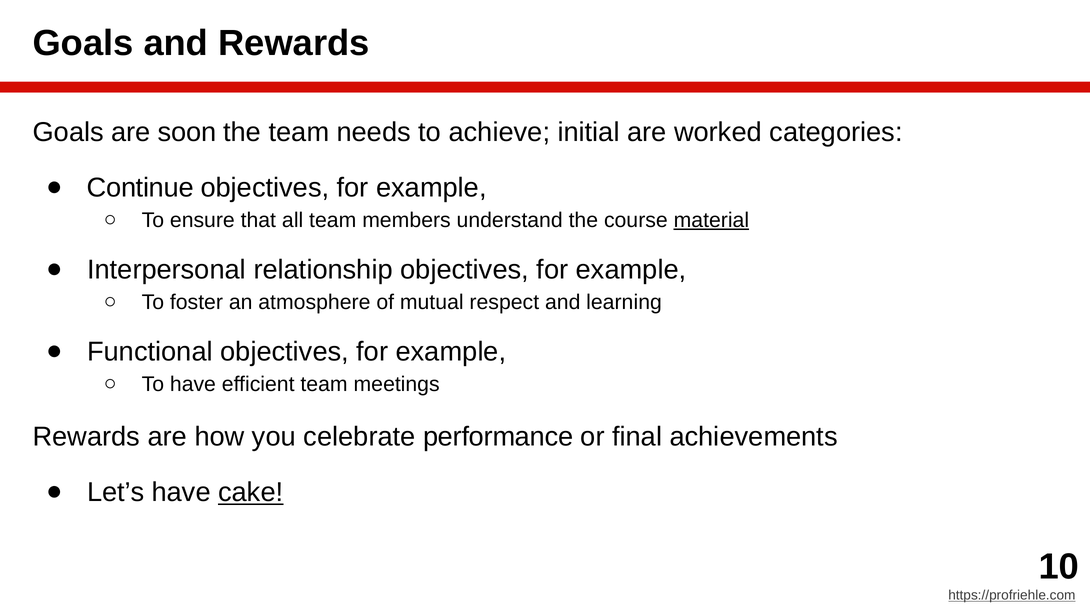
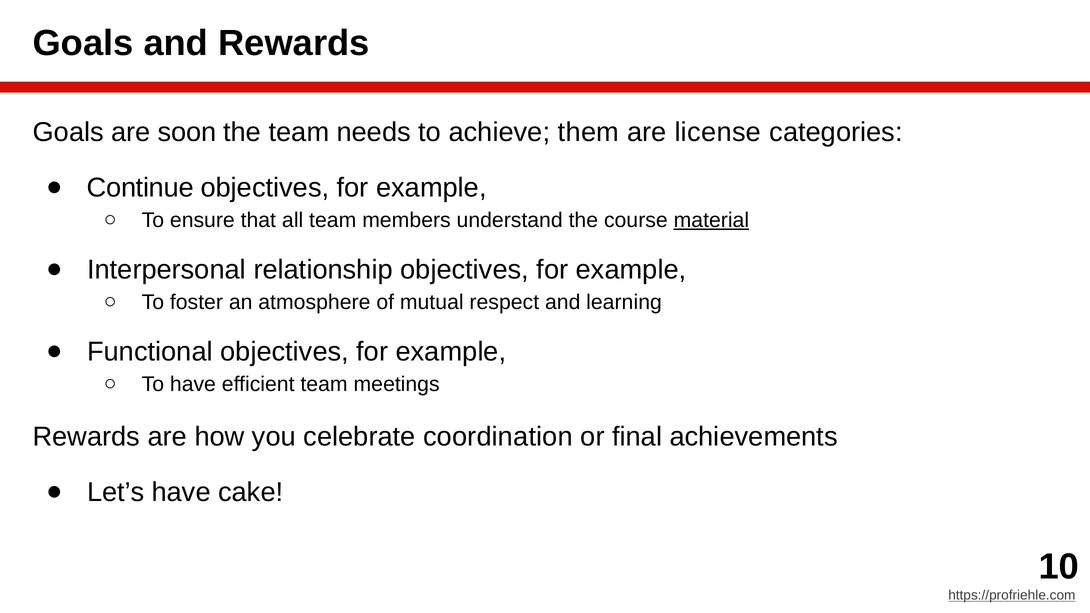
initial: initial -> them
worked: worked -> license
performance: performance -> coordination
cake underline: present -> none
